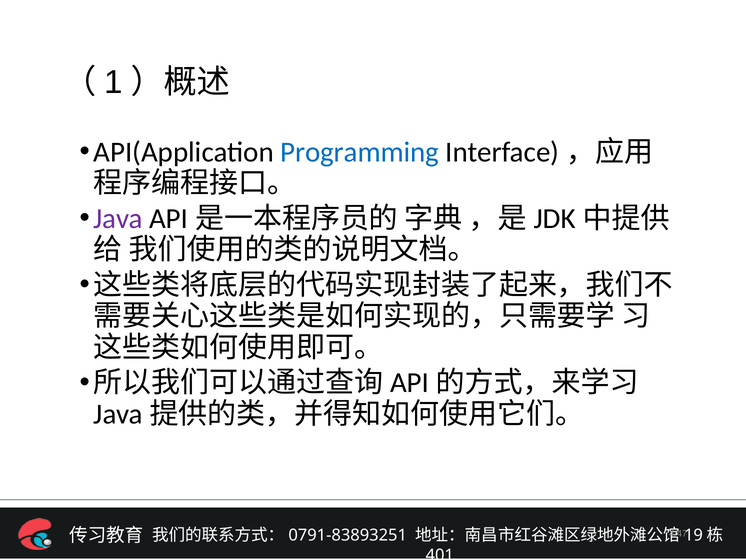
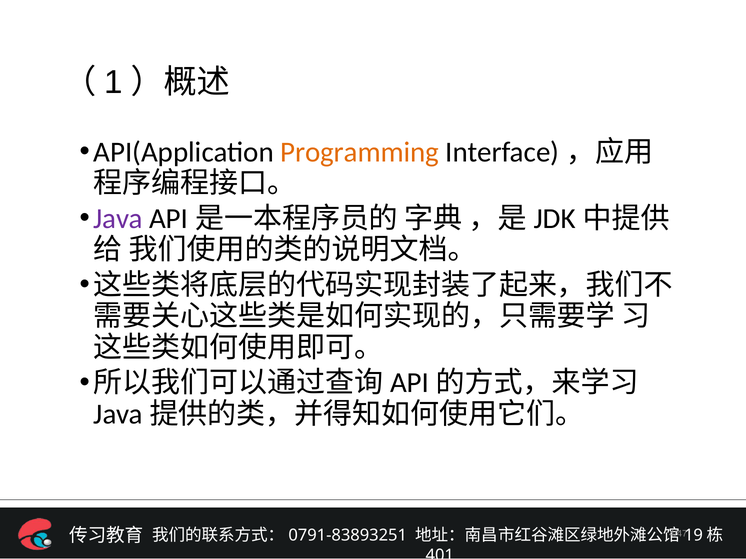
Programming colour: blue -> orange
